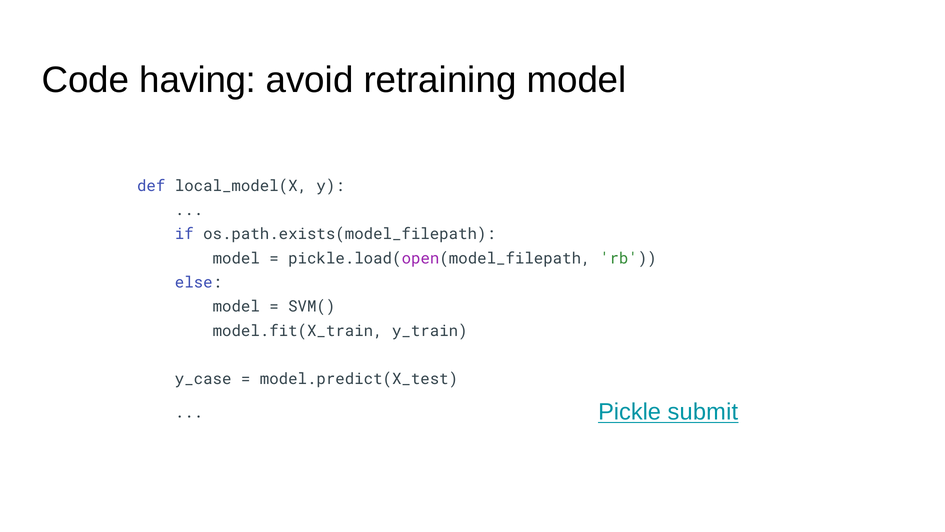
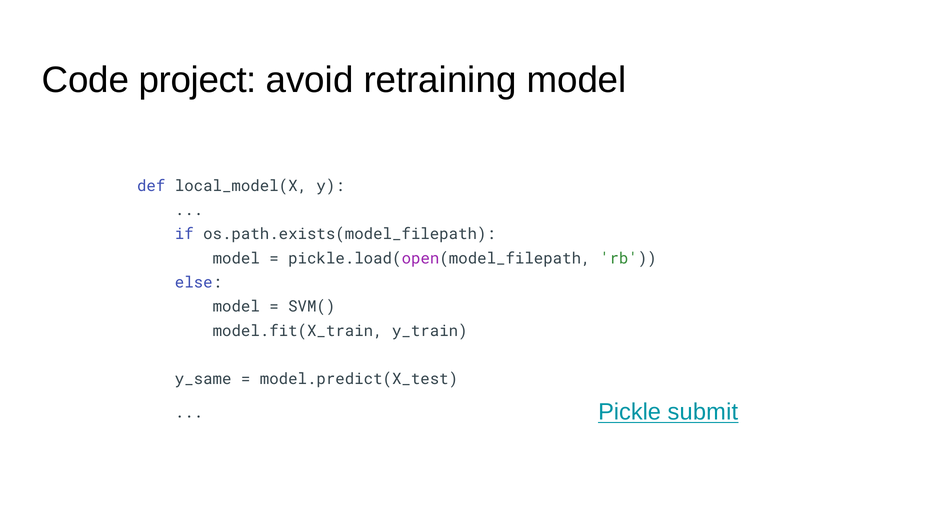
having: having -> project
y_case: y_case -> y_same
